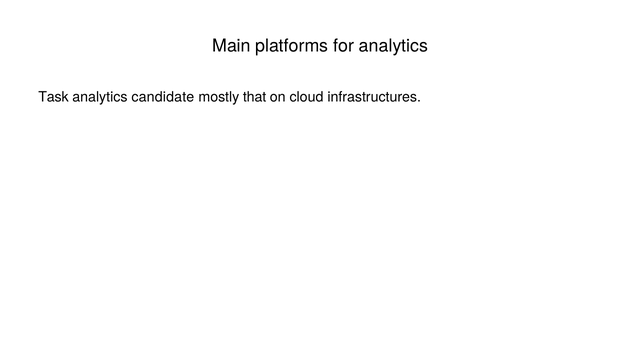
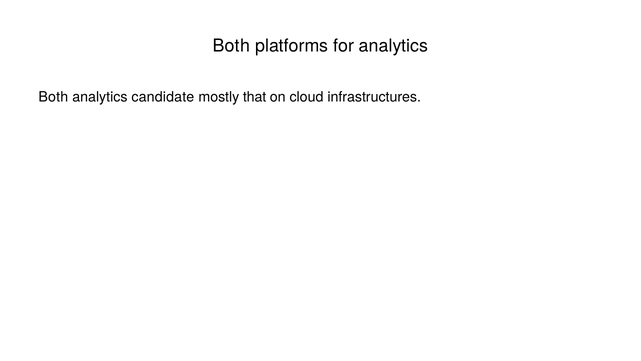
Main at (232, 46): Main -> Both
Task at (53, 97): Task -> Both
